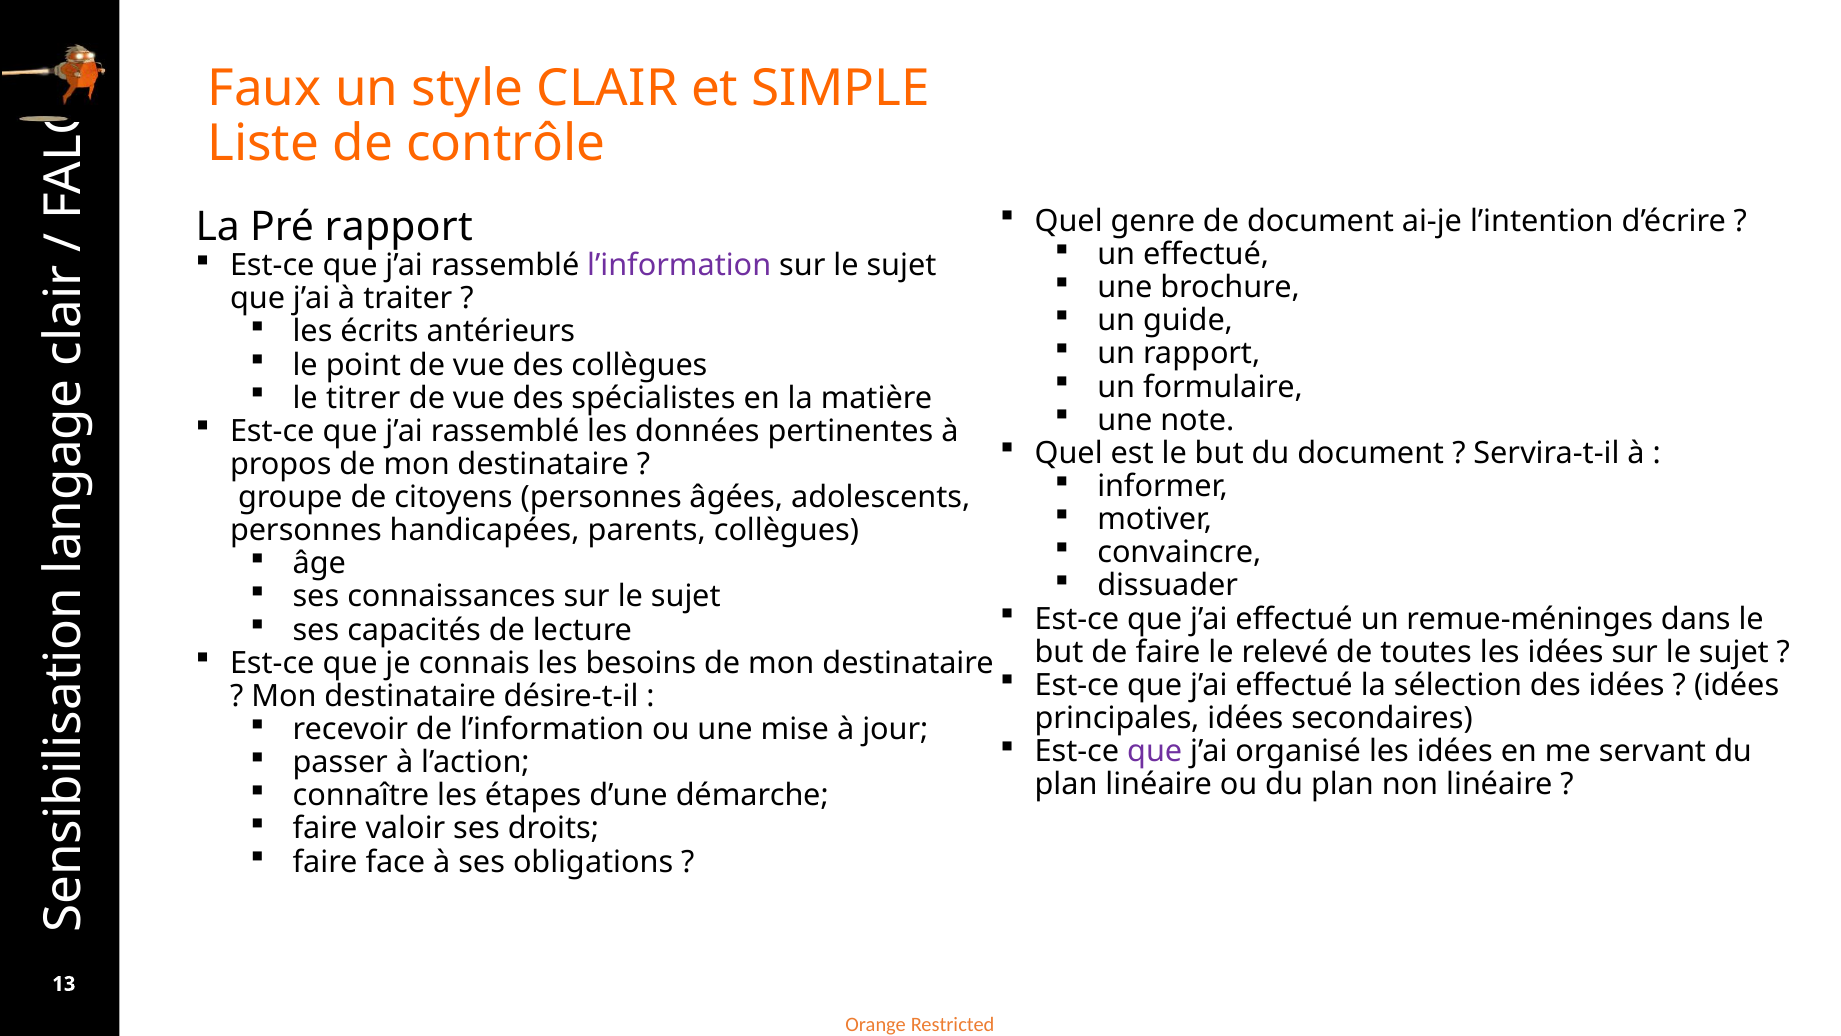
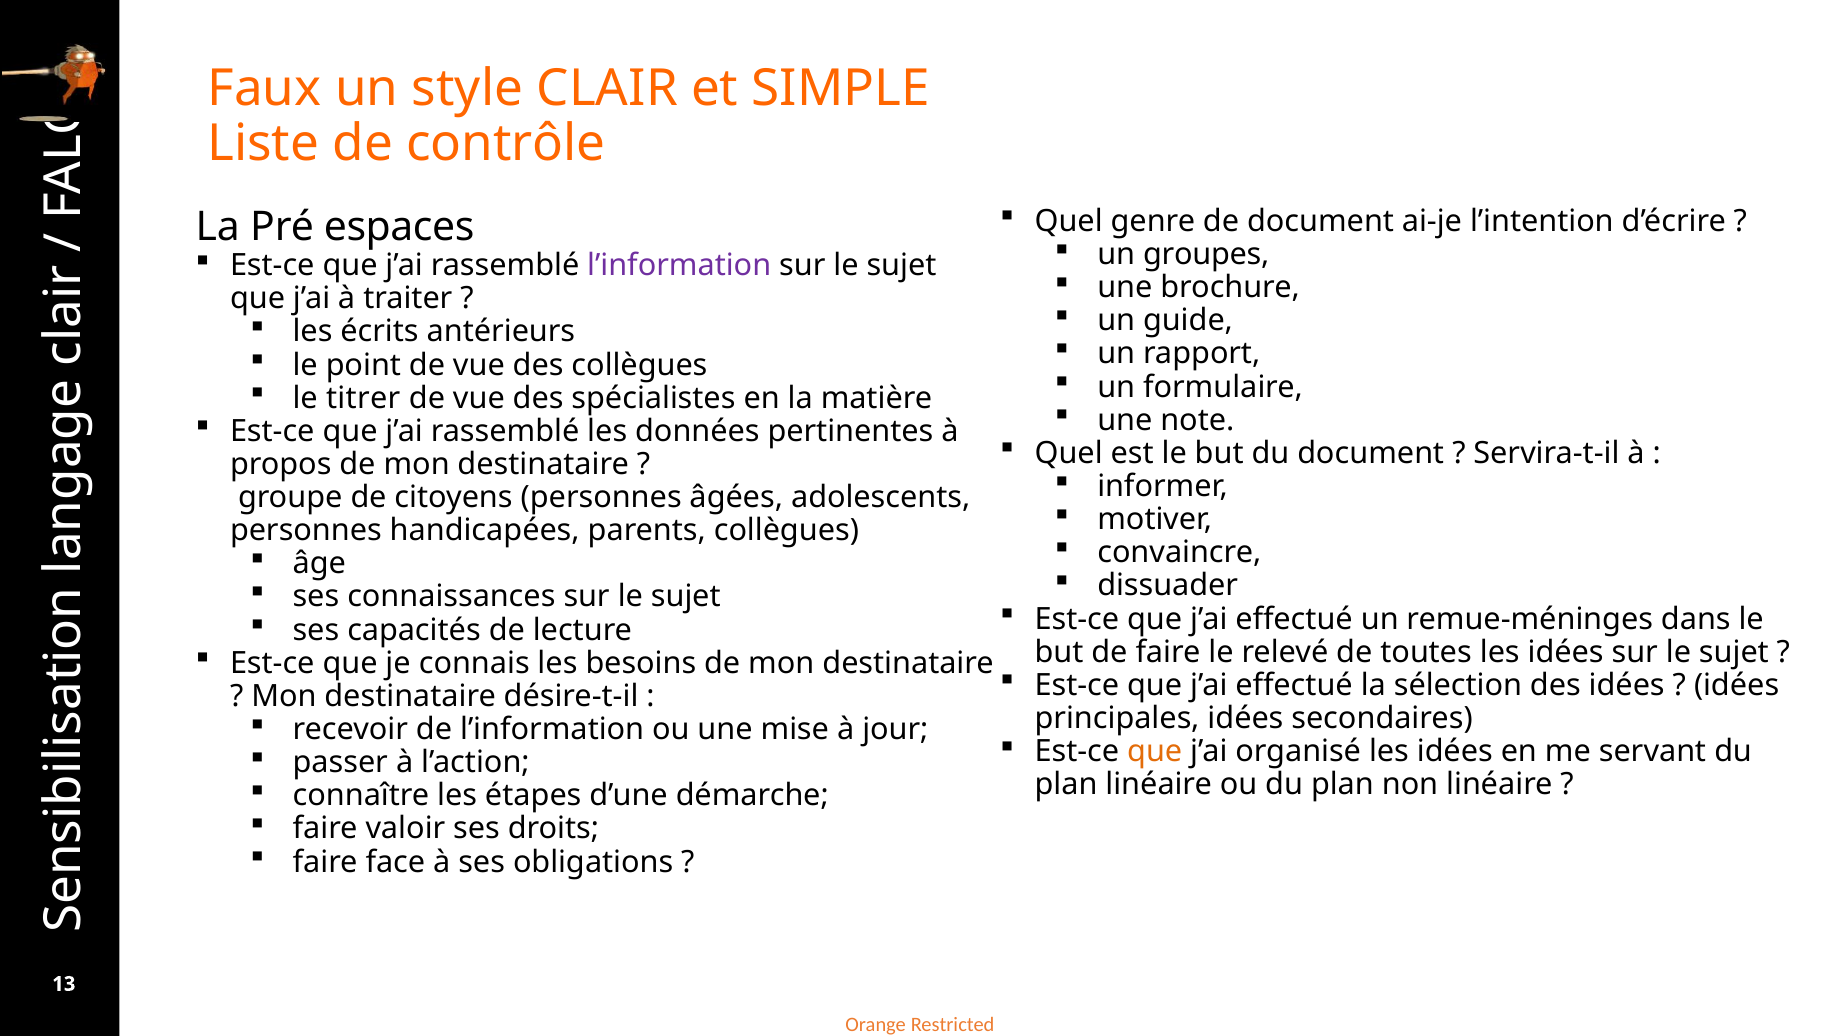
Pré rapport: rapport -> espaces
un effectué: effectué -> groupes
que at (1155, 751) colour: purple -> orange
